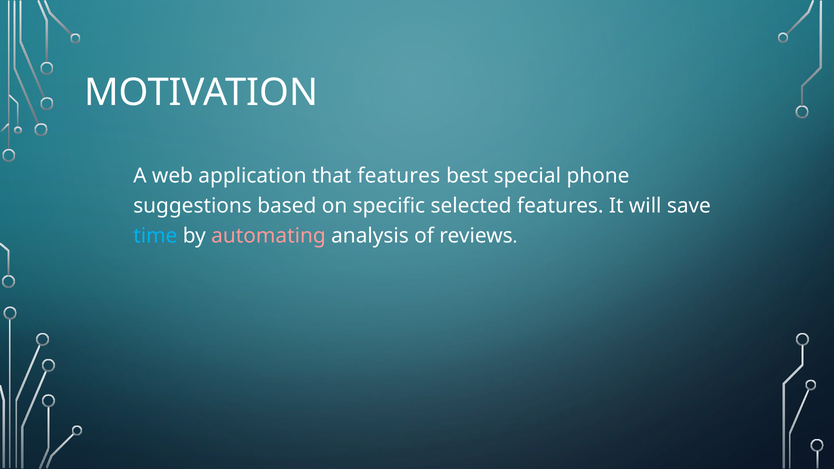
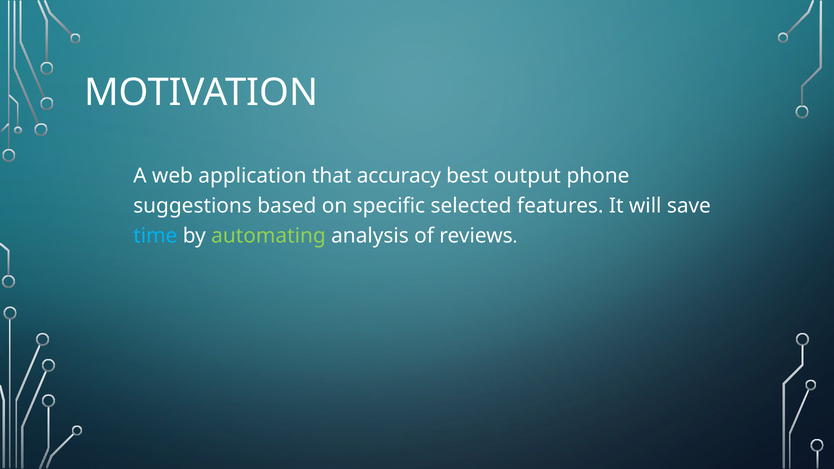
that features: features -> accuracy
special: special -> output
automating colour: pink -> light green
